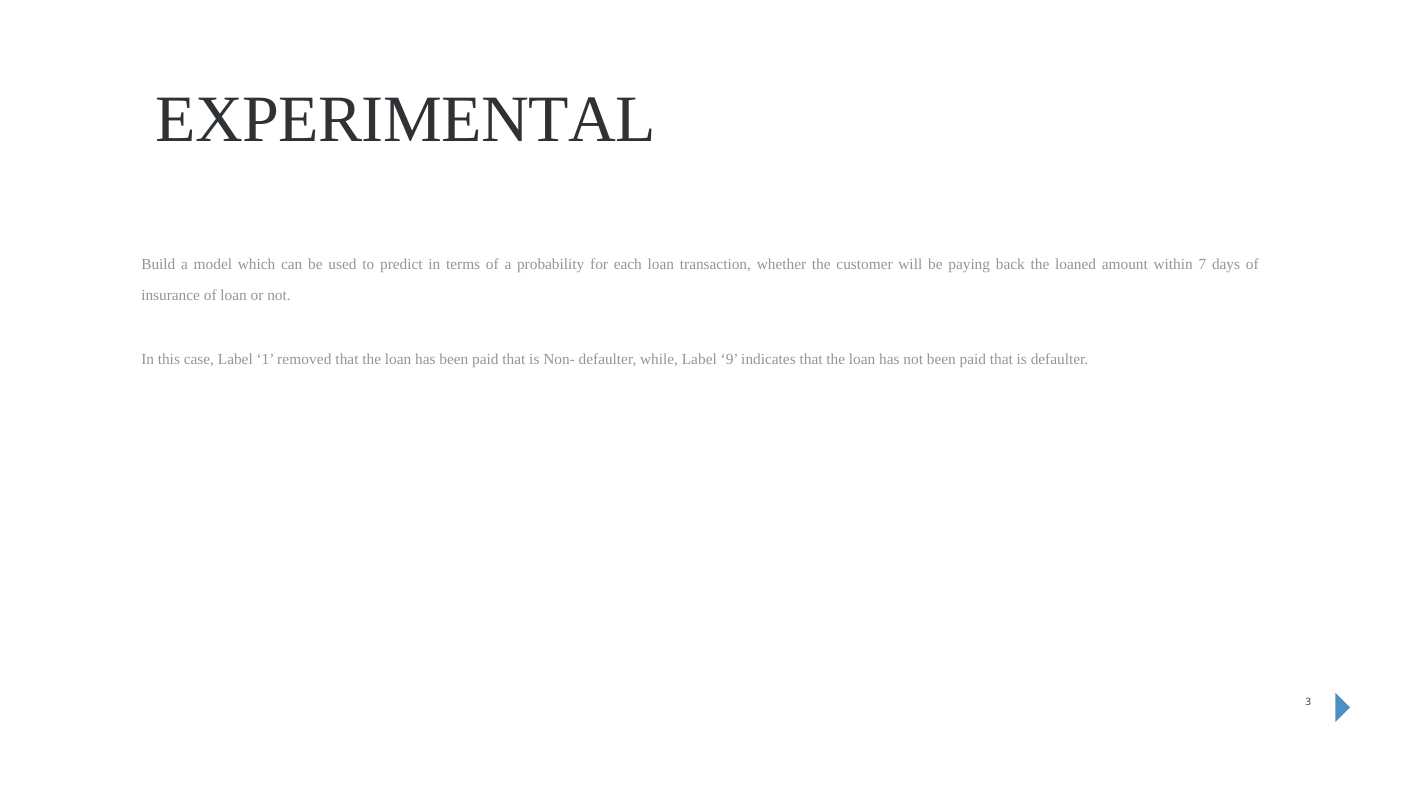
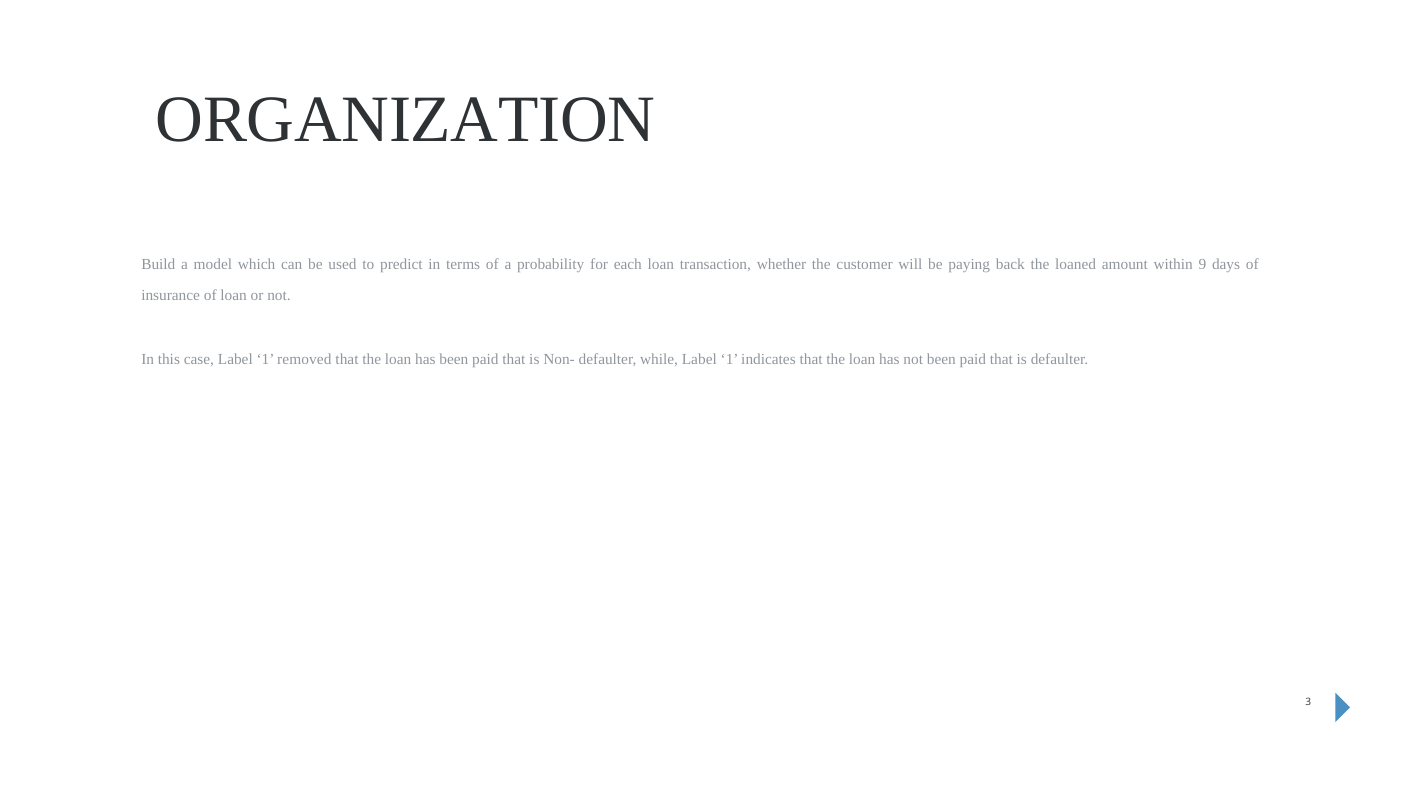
EXPERIMENTAL: EXPERIMENTAL -> ORGANIZATION
7: 7 -> 9
while Label 9: 9 -> 1
